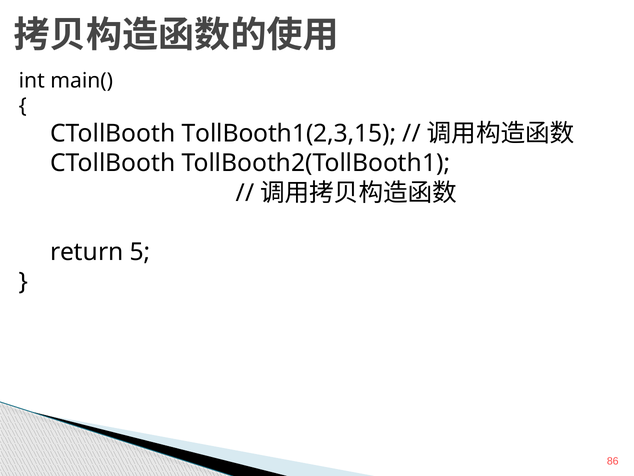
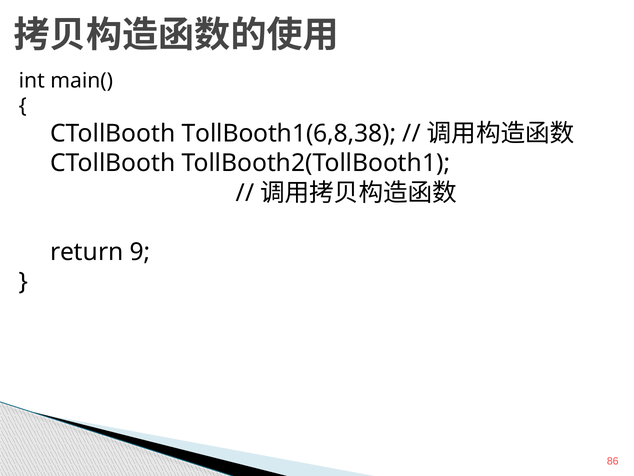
TollBooth1(2,3,15: TollBooth1(2,3,15 -> TollBooth1(6,8,38
5: 5 -> 9
